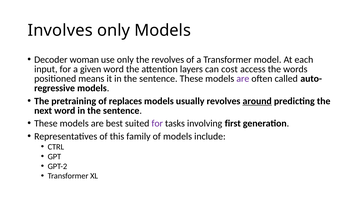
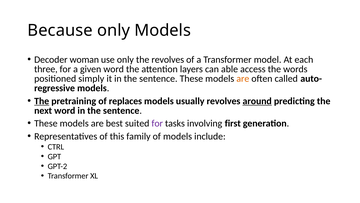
Involves: Involves -> Because
input: input -> three
cost: cost -> able
means: means -> simply
are at (243, 79) colour: purple -> orange
The at (42, 101) underline: none -> present
